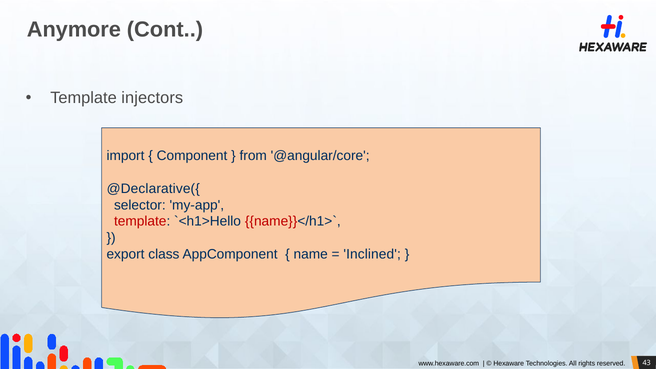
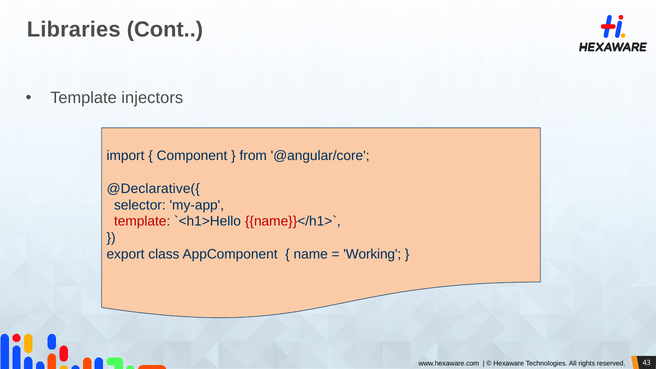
Anymore: Anymore -> Libraries
Inclined: Inclined -> Working
